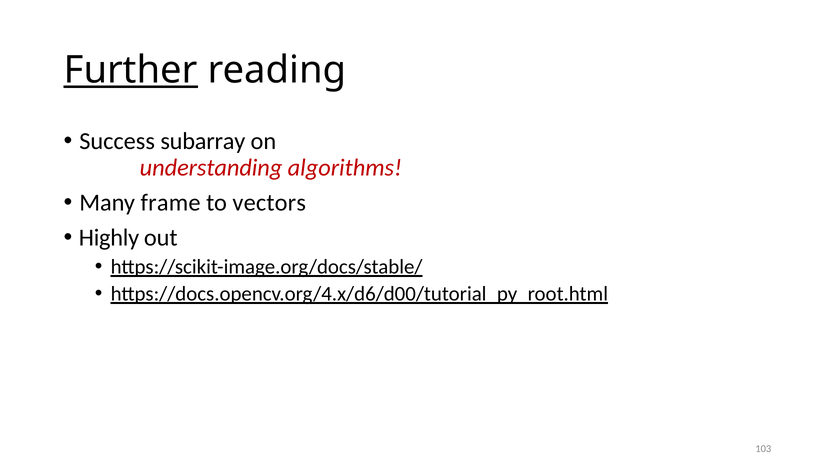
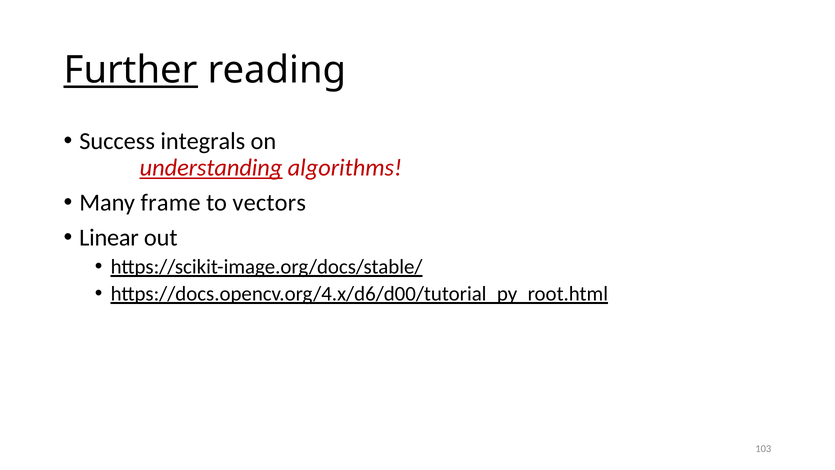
subarray: subarray -> integrals
understanding underline: none -> present
Highly: Highly -> Linear
